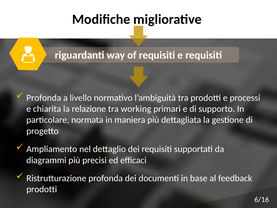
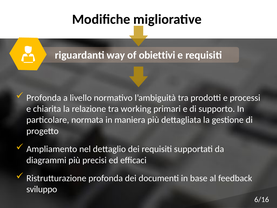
of requisiti: requisiti -> obiettivi
prodotti at (42, 189): prodotti -> sviluppo
